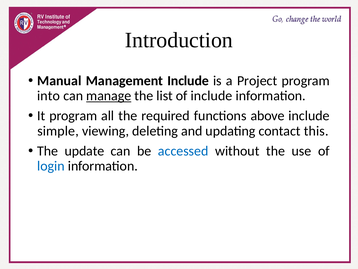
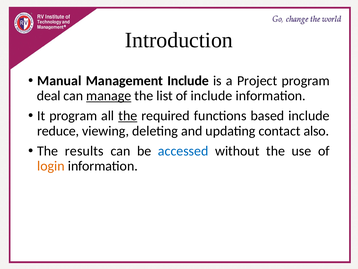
into: into -> deal
the at (128, 116) underline: none -> present
above: above -> based
simple: simple -> reduce
this: this -> also
update: update -> results
login colour: blue -> orange
